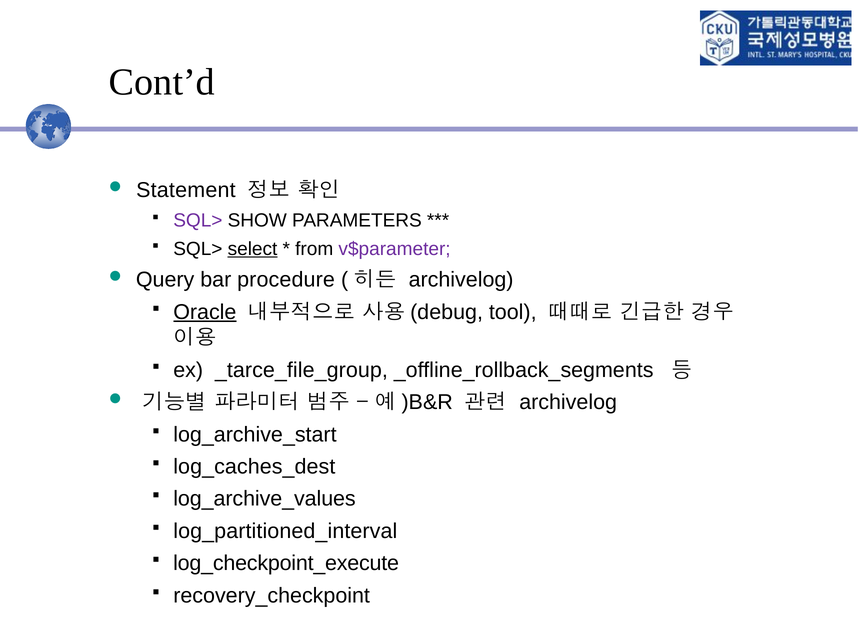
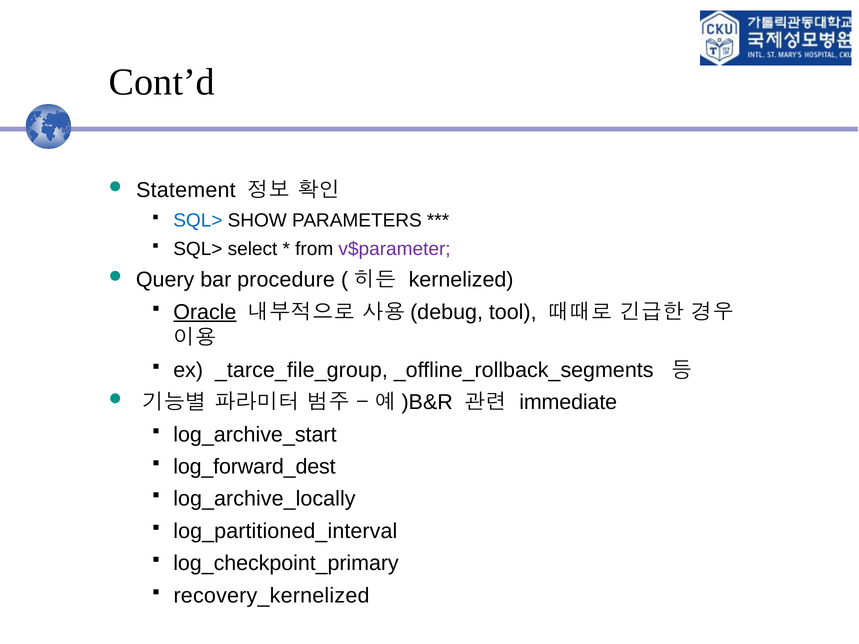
SQL> at (198, 220) colour: purple -> blue
select underline: present -> none
archivelog at (461, 280): archivelog -> kernelized
archivelog at (568, 402): archivelog -> immediate
log_caches_dest: log_caches_dest -> log_forward_dest
log_archive_values: log_archive_values -> log_archive_locally
log_checkpoint_execute: log_checkpoint_execute -> log_checkpoint_primary
recovery_checkpoint: recovery_checkpoint -> recovery_kernelized
